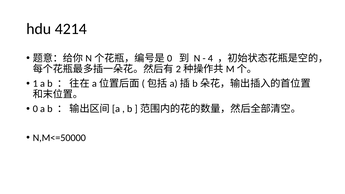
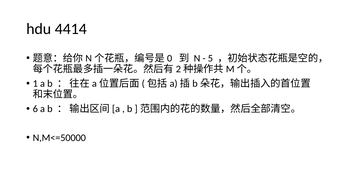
4214: 4214 -> 4414
4: 4 -> 5
0: 0 -> 6
